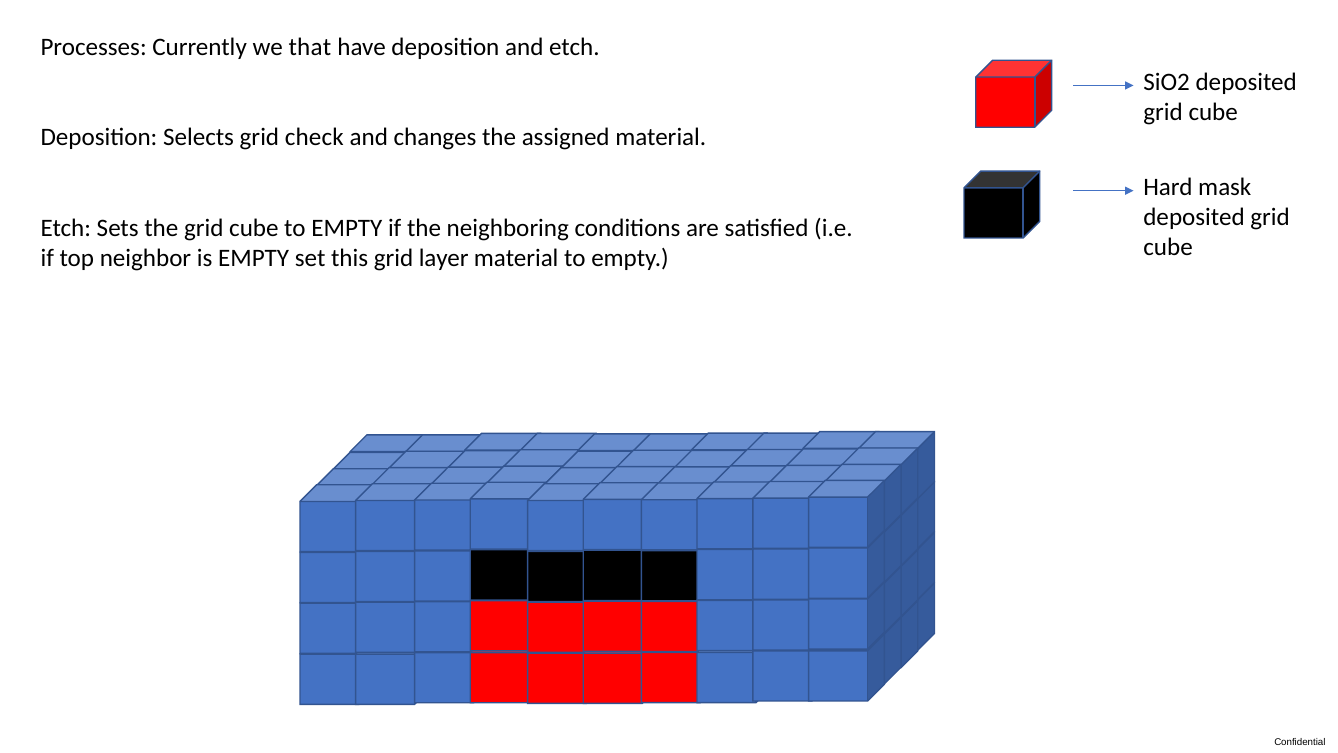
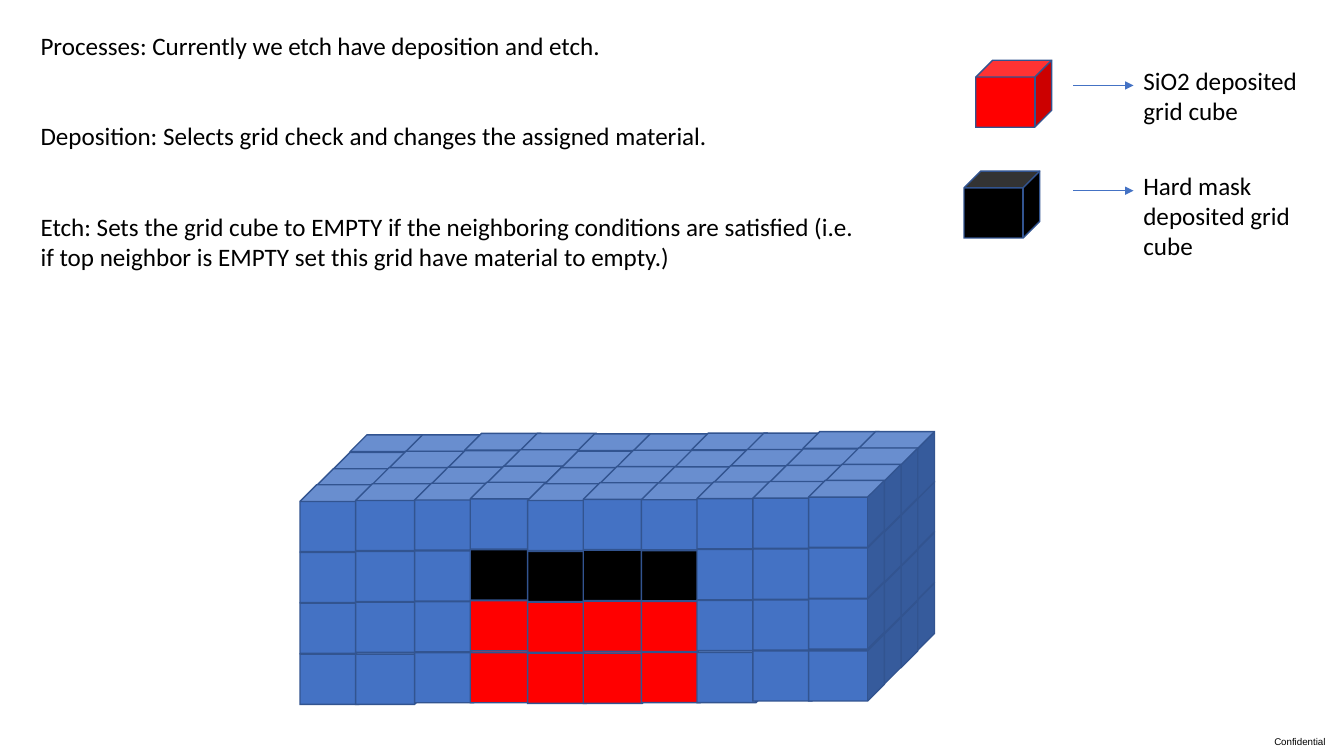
we that: that -> etch
grid layer: layer -> have
